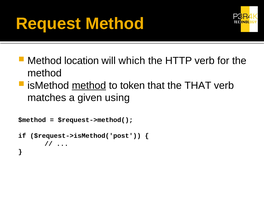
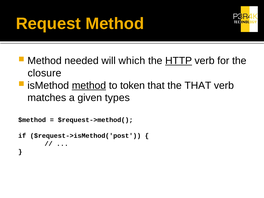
location: location -> needed
HTTP underline: none -> present
method at (45, 73): method -> closure
using: using -> types
